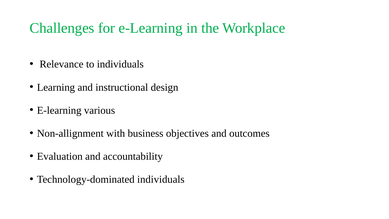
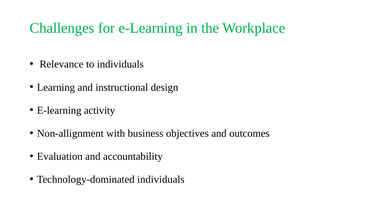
various: various -> activity
